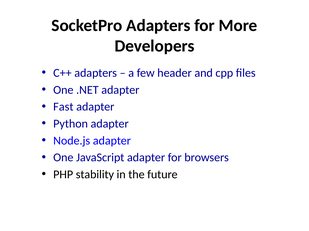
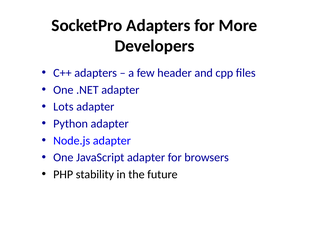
Fast: Fast -> Lots
